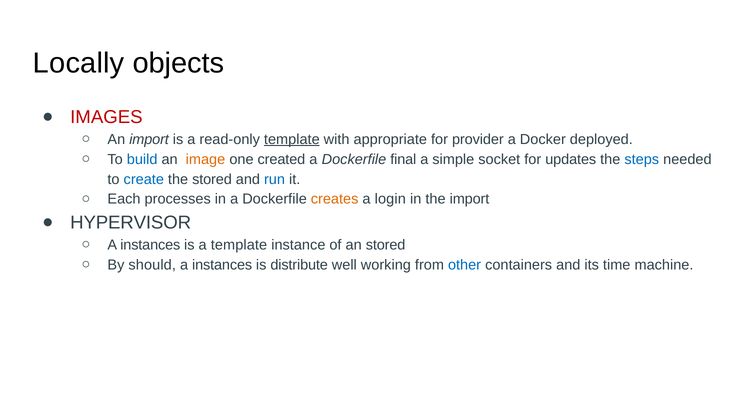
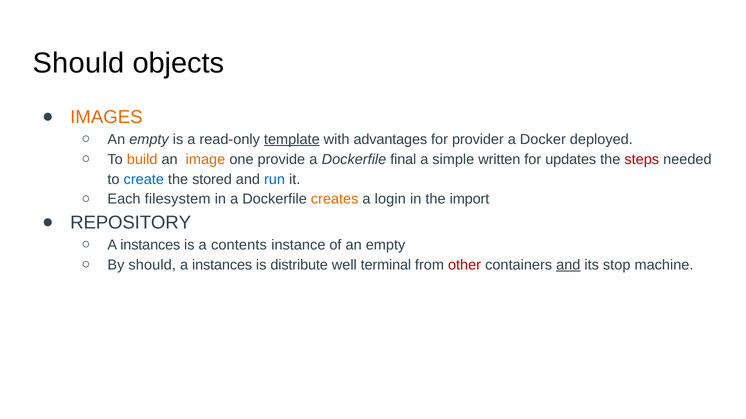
Locally at (79, 63): Locally -> Should
IMAGES colour: red -> orange
import at (149, 140): import -> empty
appropriate: appropriate -> advantages
build colour: blue -> orange
created: created -> provide
socket: socket -> written
steps colour: blue -> red
processes: processes -> filesystem
HYPERVISOR: HYPERVISOR -> REPOSITORY
a template: template -> contents
of an stored: stored -> empty
working: working -> terminal
other colour: blue -> red
and at (568, 265) underline: none -> present
time: time -> stop
